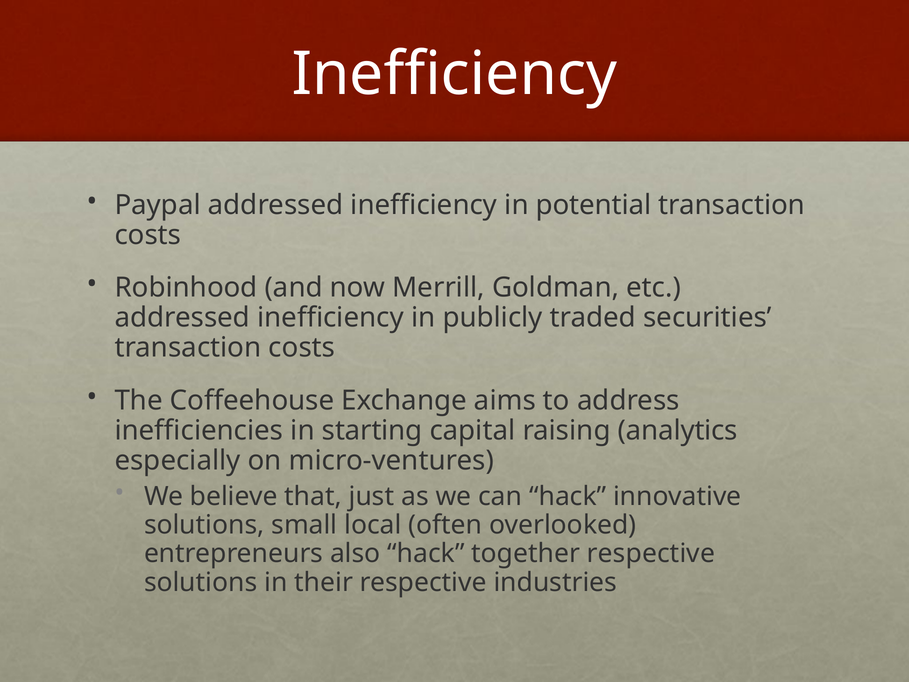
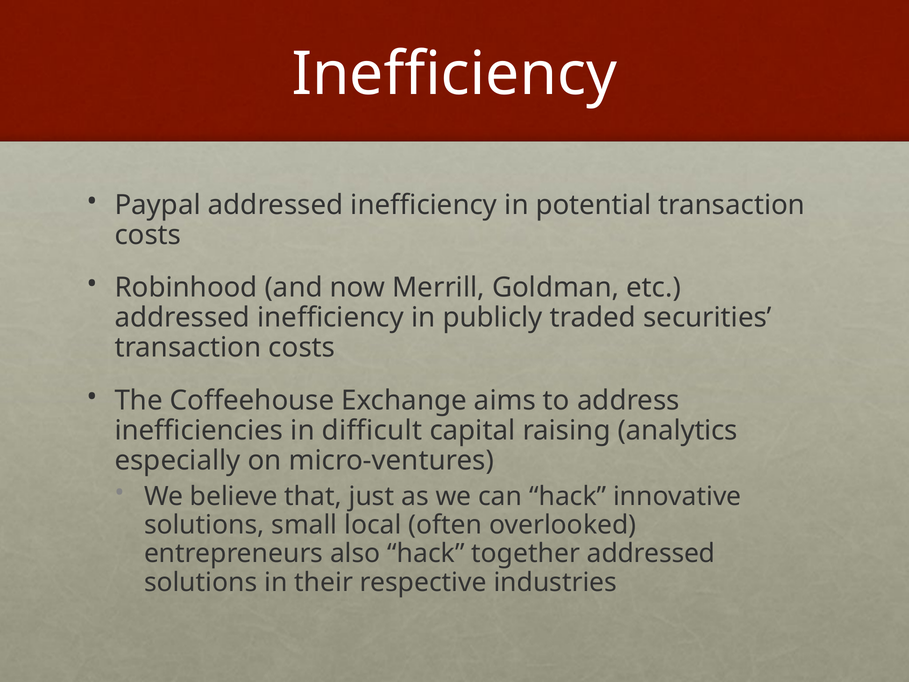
starting: starting -> difficult
together respective: respective -> addressed
